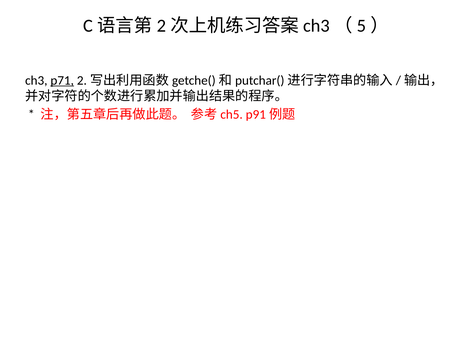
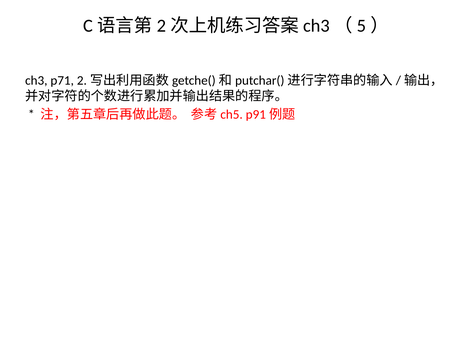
p71 underline: present -> none
